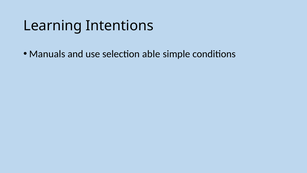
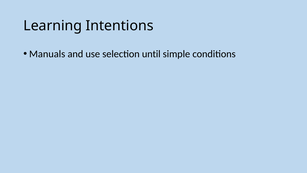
able: able -> until
